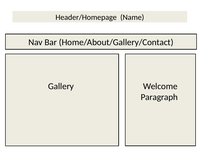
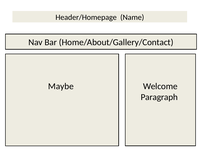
Gallery: Gallery -> Maybe
